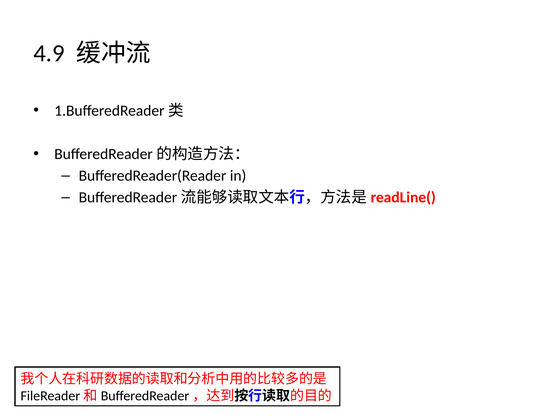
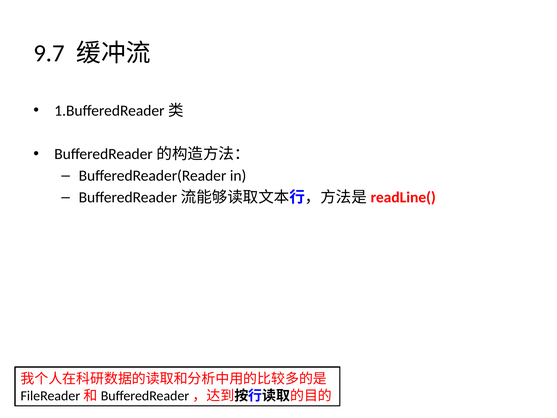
4.9: 4.9 -> 9.7
